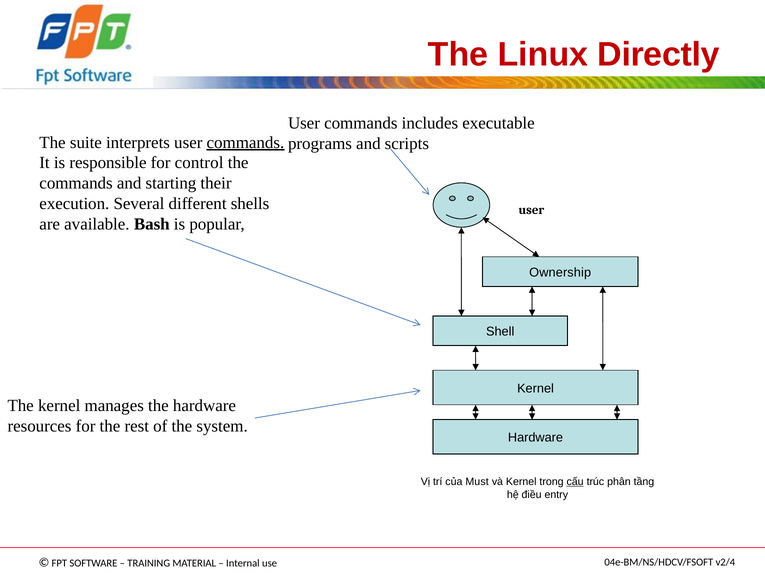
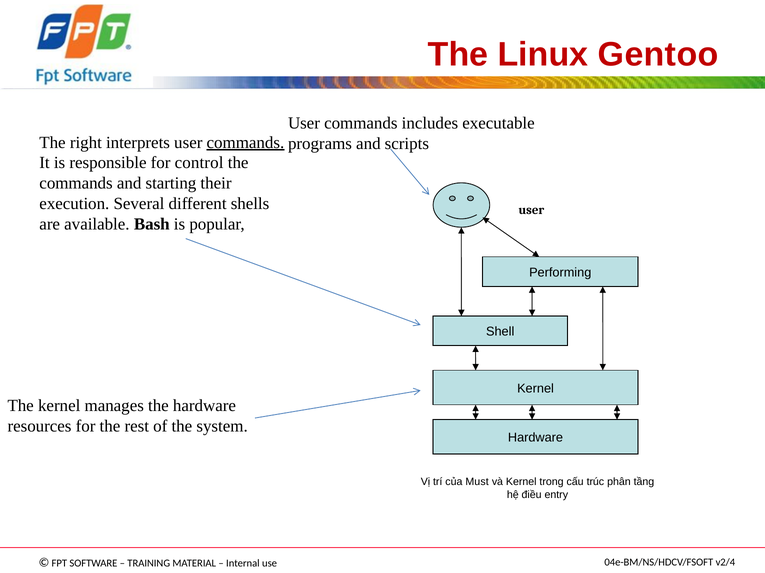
Directly: Directly -> Gentoo
suite: suite -> right
Ownership: Ownership -> Performing
cấu underline: present -> none
